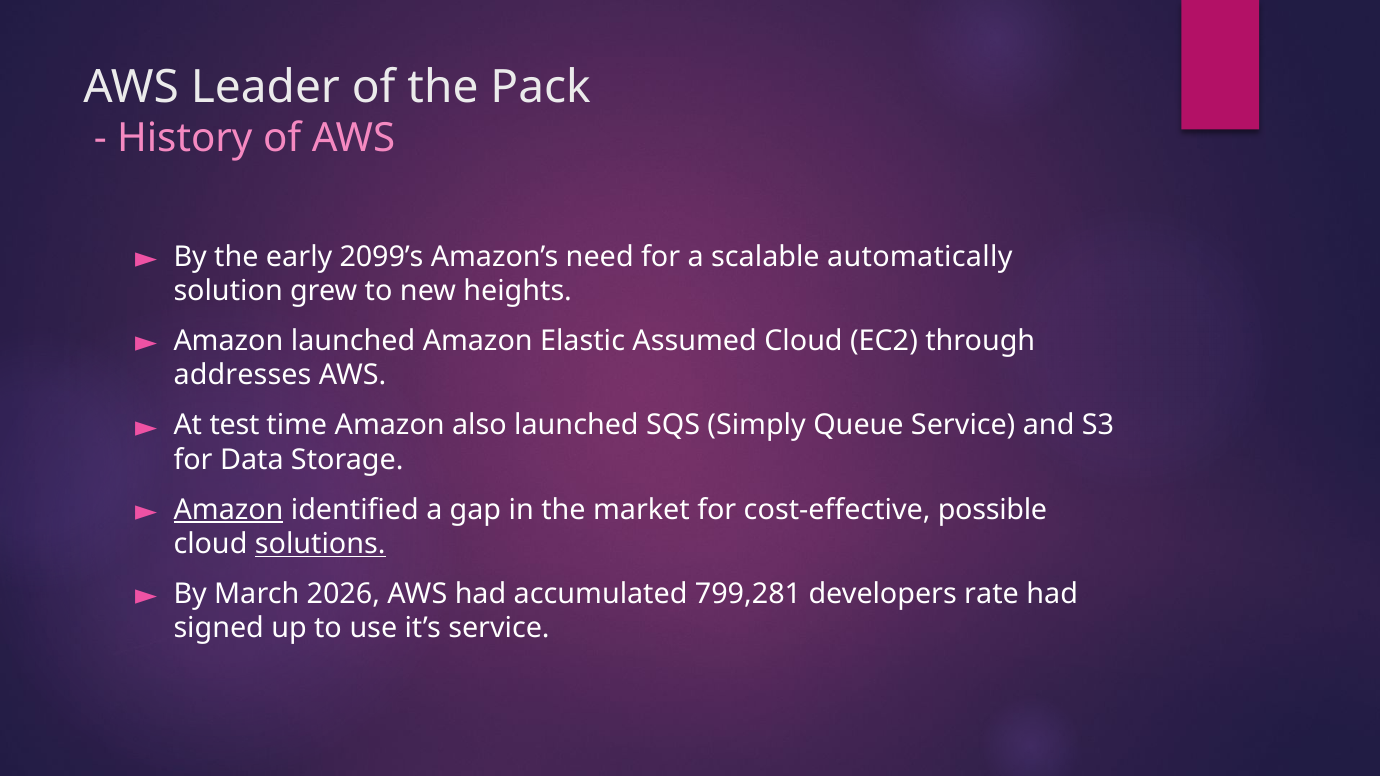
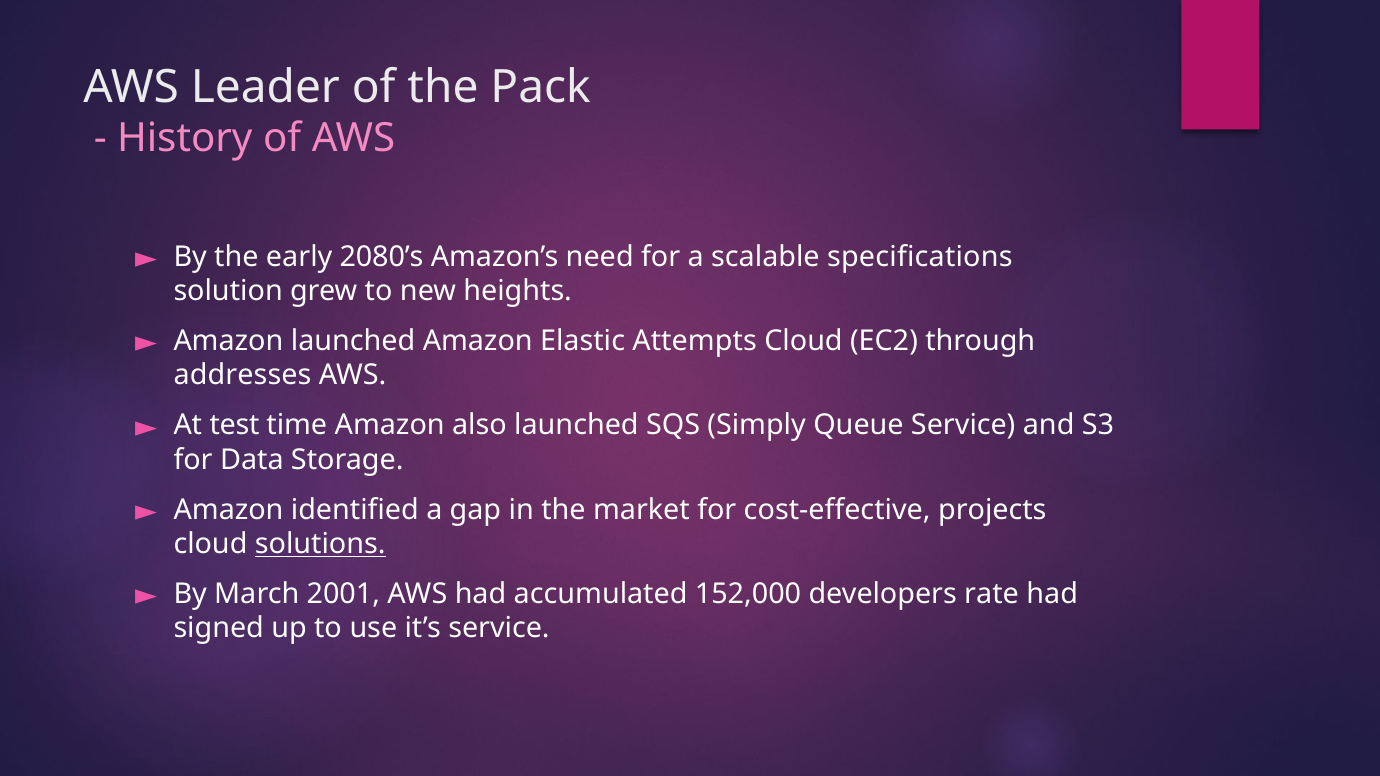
2099’s: 2099’s -> 2080’s
automatically: automatically -> specifications
Assumed: Assumed -> Attempts
Amazon at (229, 510) underline: present -> none
possible: possible -> projects
2026: 2026 -> 2001
799,281: 799,281 -> 152,000
